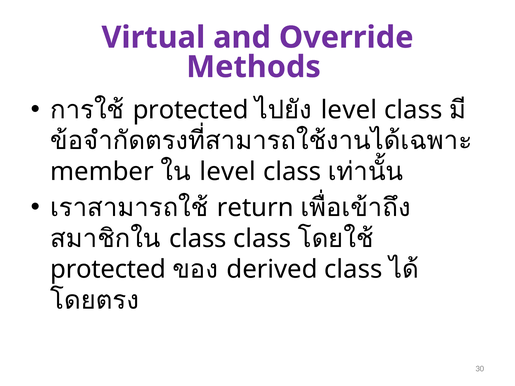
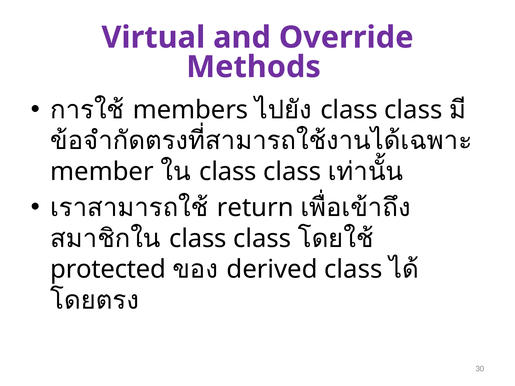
protected at (191, 110): protected -> members
level at (349, 110): level -> class
level at (228, 172): level -> class
